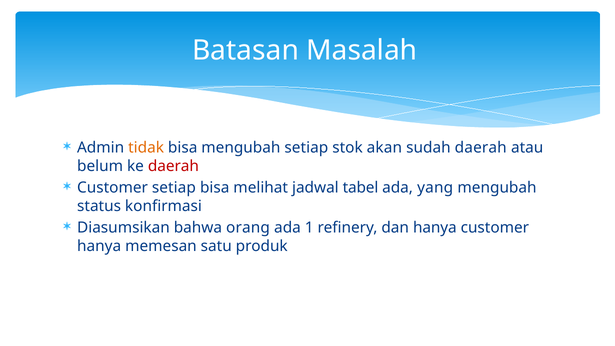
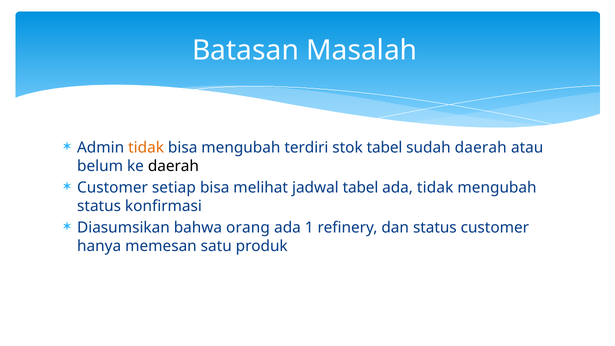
mengubah setiap: setiap -> terdiri
stok akan: akan -> tabel
daerah at (173, 166) colour: red -> black
ada yang: yang -> tidak
dan hanya: hanya -> status
